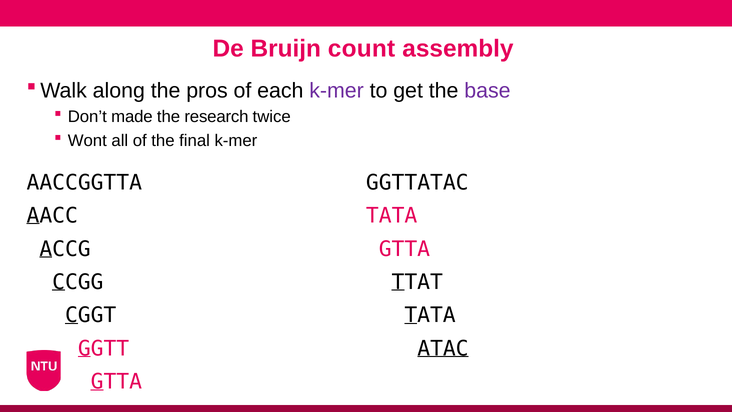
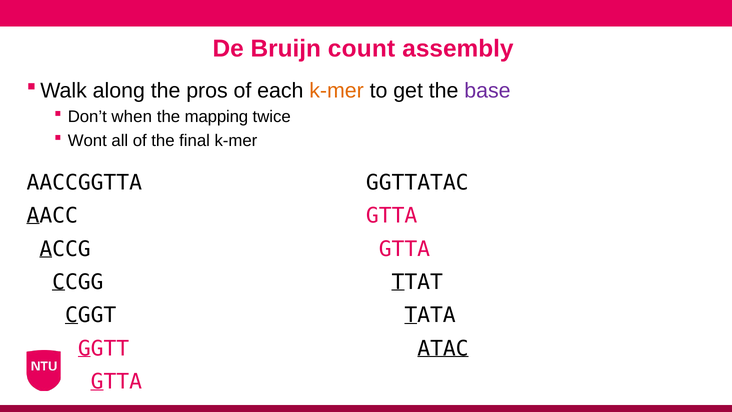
k-mer at (337, 90) colour: purple -> orange
made: made -> when
research: research -> mapping
TATA at (392, 216): TATA -> GTTA
